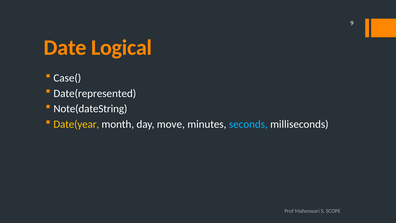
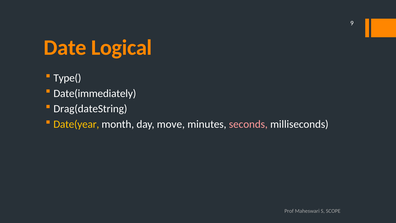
Case(: Case( -> Type(
Date(represented: Date(represented -> Date(immediately
Note(dateString: Note(dateString -> Drag(dateString
seconds colour: light blue -> pink
